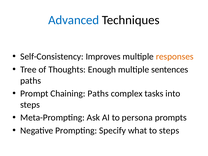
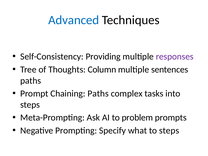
Improves: Improves -> Providing
responses colour: orange -> purple
Enough: Enough -> Column
persona: persona -> problem
